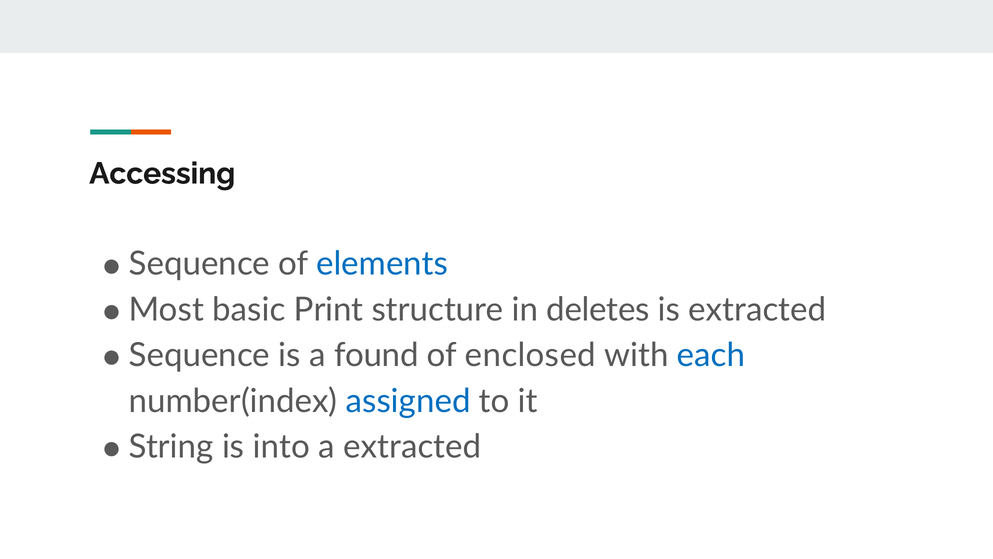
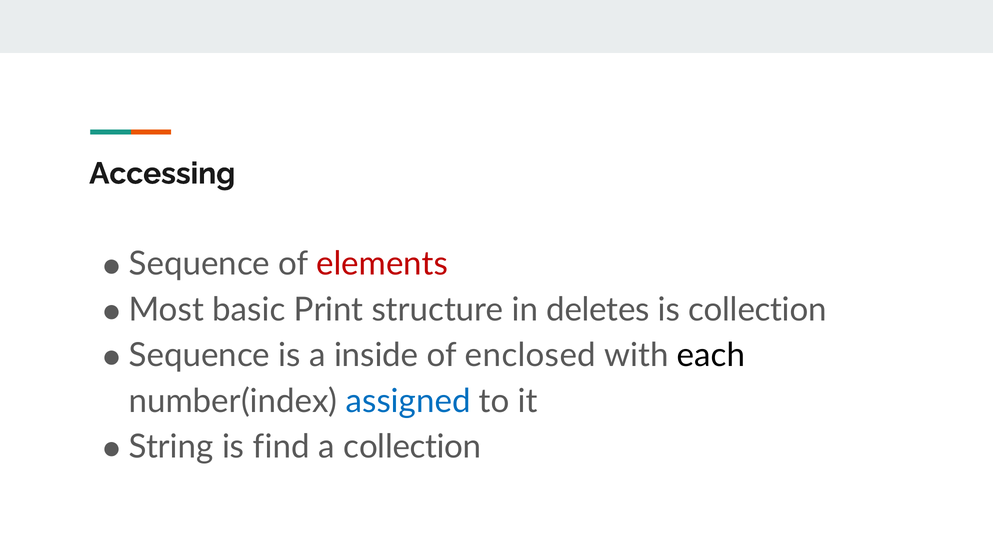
elements colour: blue -> red
is extracted: extracted -> collection
found: found -> inside
each colour: blue -> black
into: into -> find
a extracted: extracted -> collection
